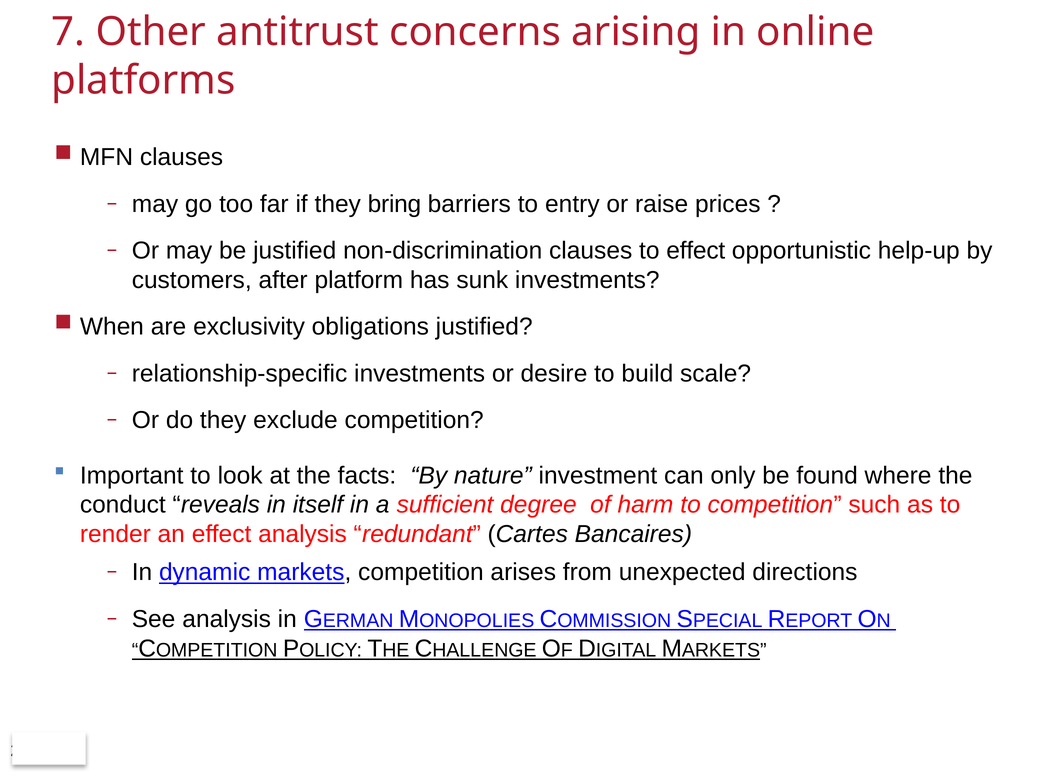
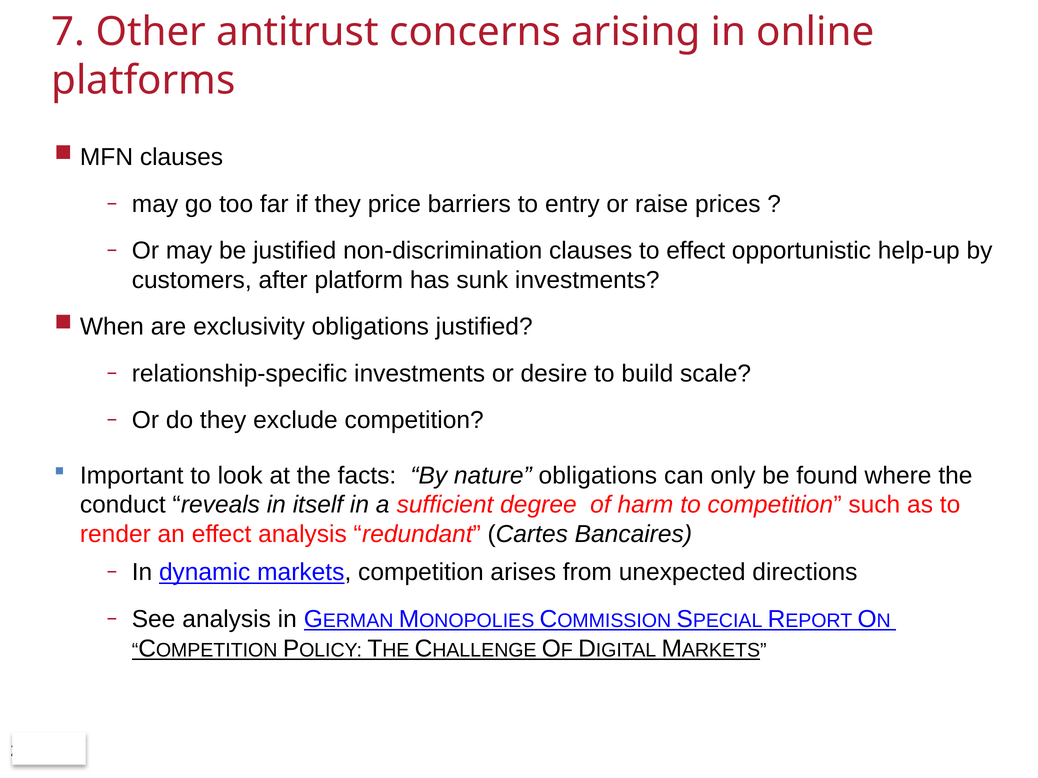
bring: bring -> price
nature investment: investment -> obligations
